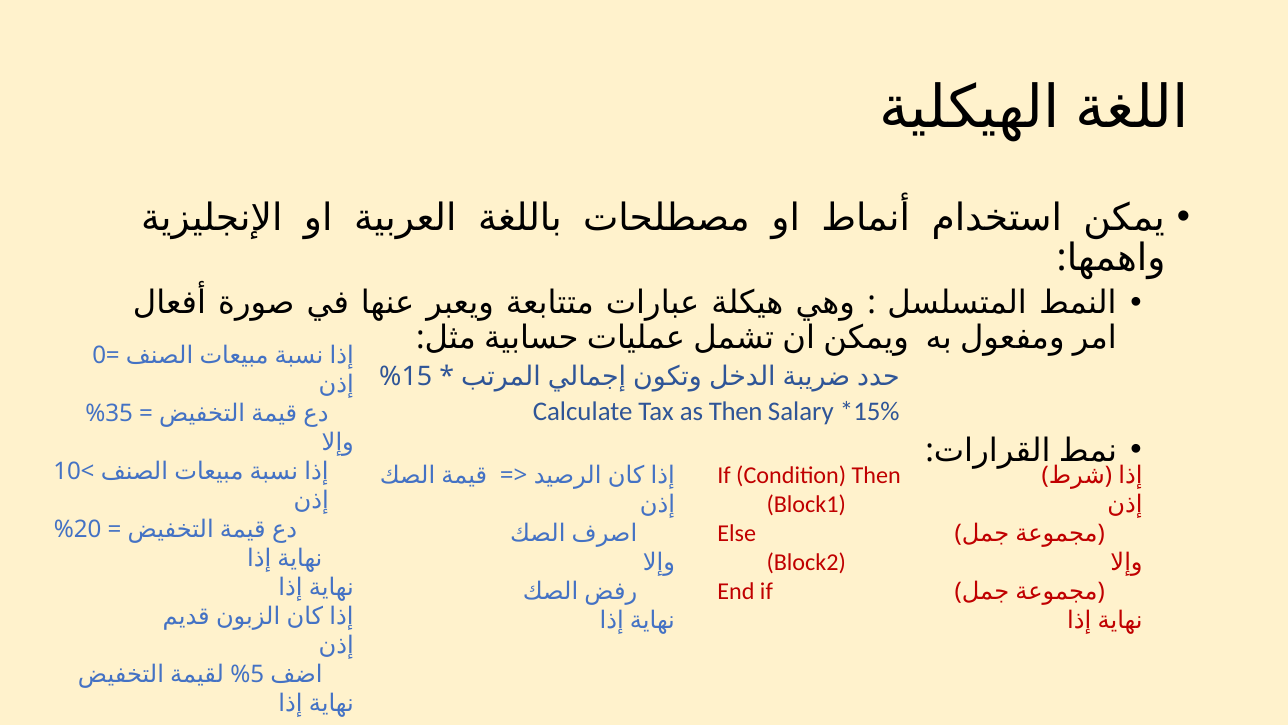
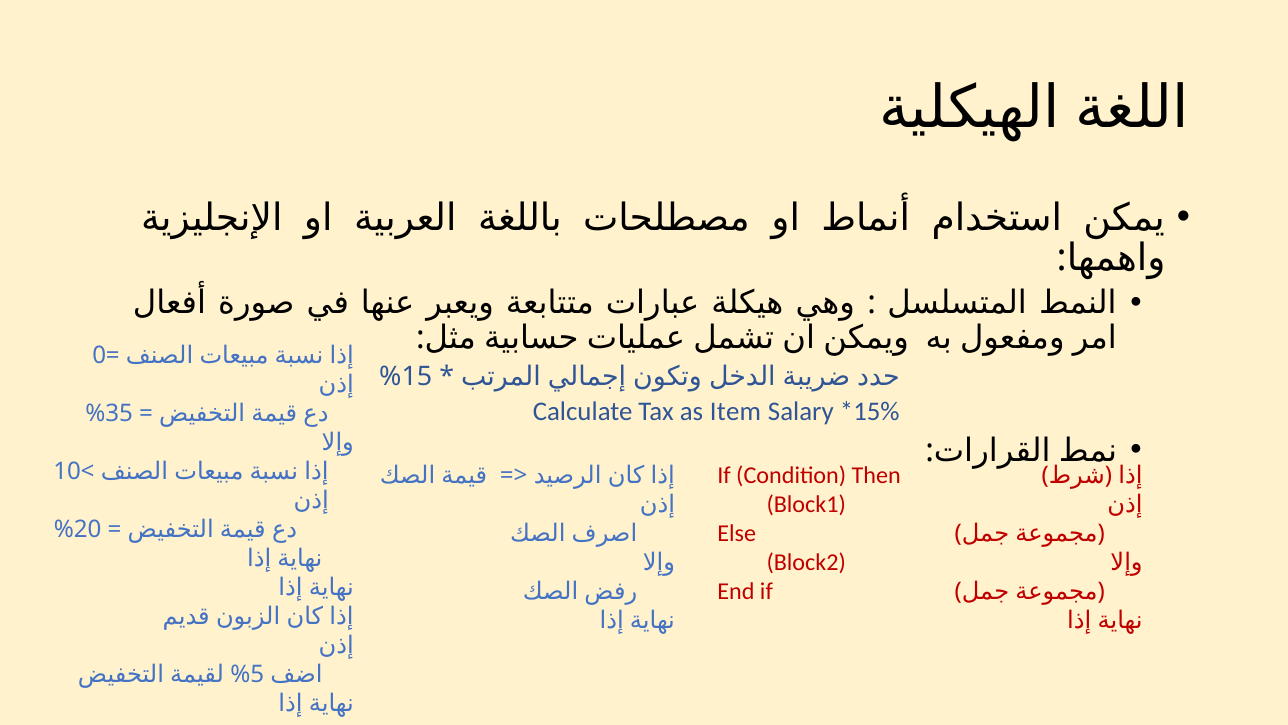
as Then: Then -> Item
